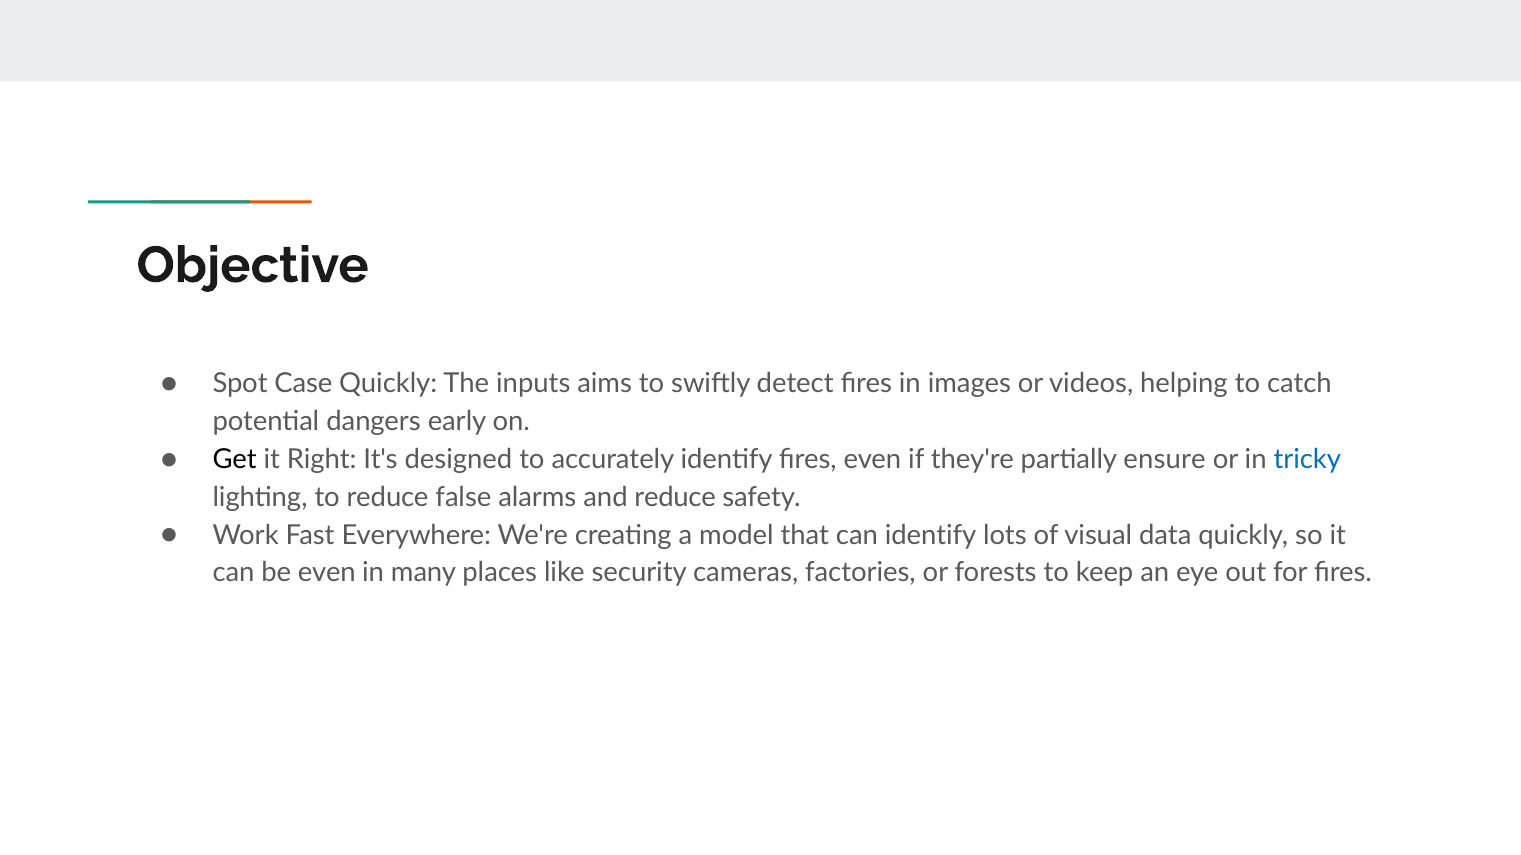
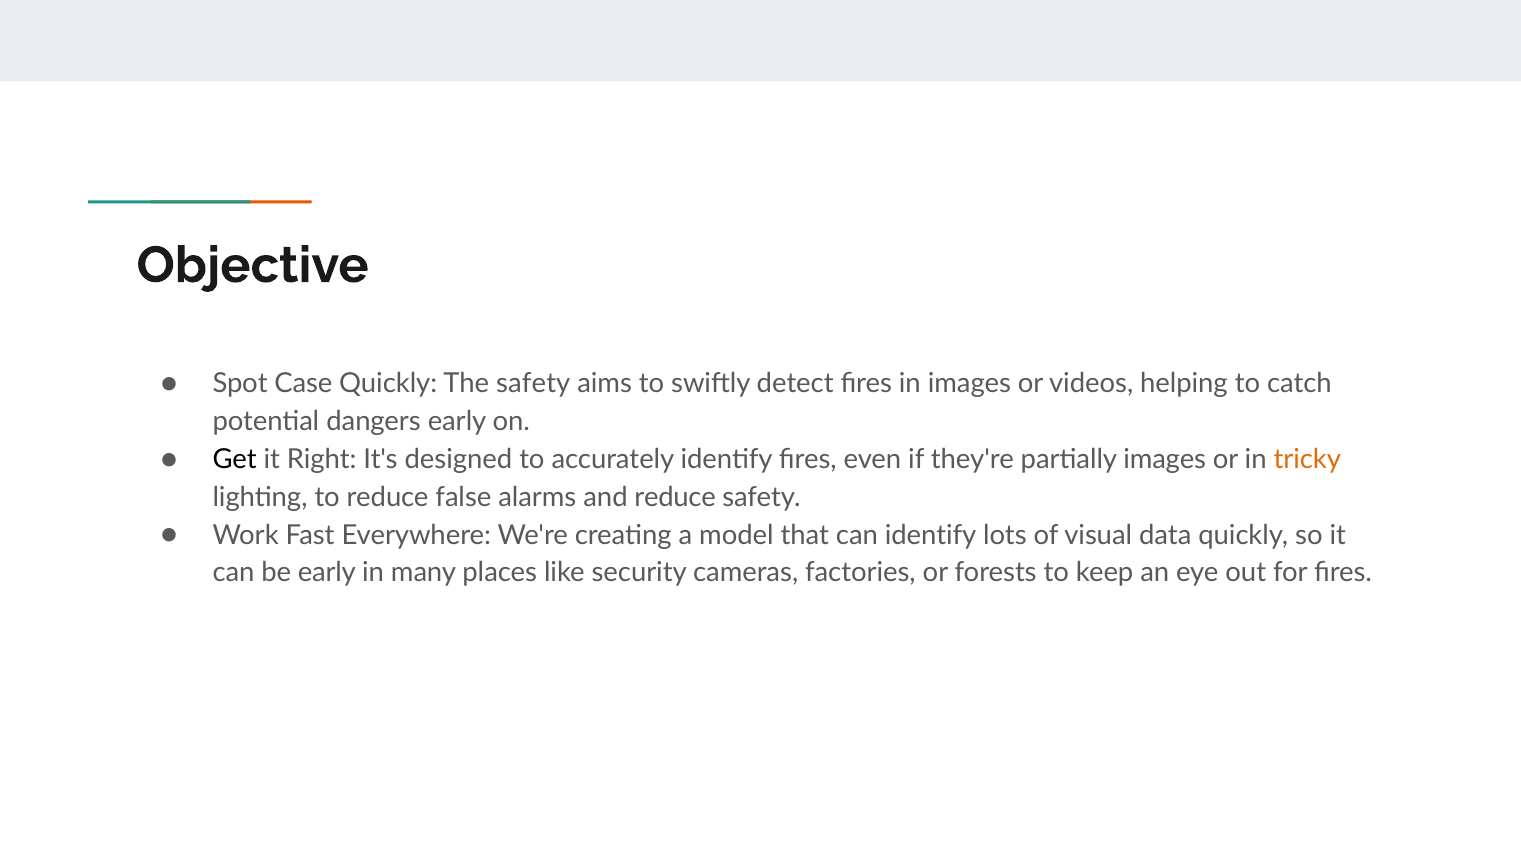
The inputs: inputs -> safety
partially ensure: ensure -> images
tricky colour: blue -> orange
be even: even -> early
